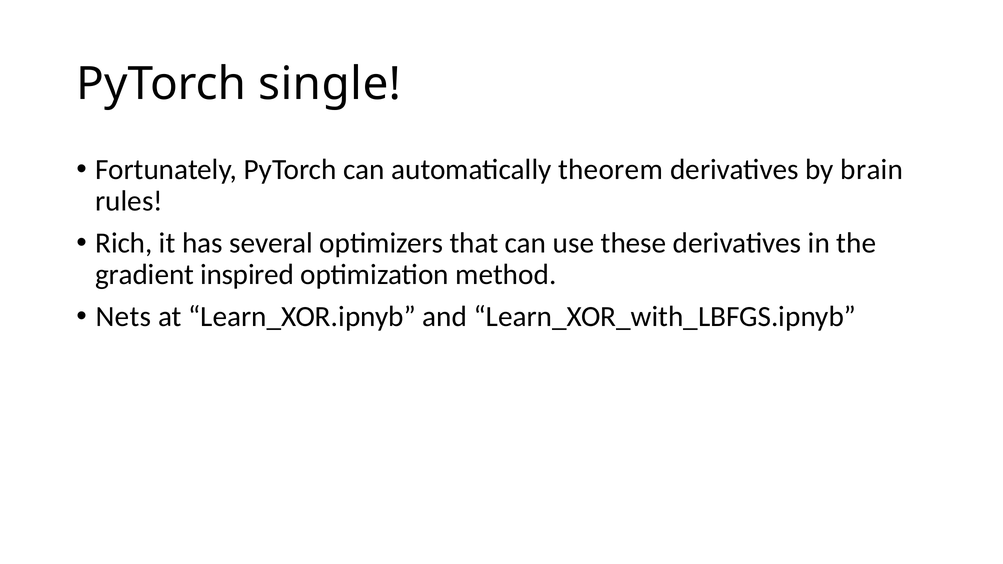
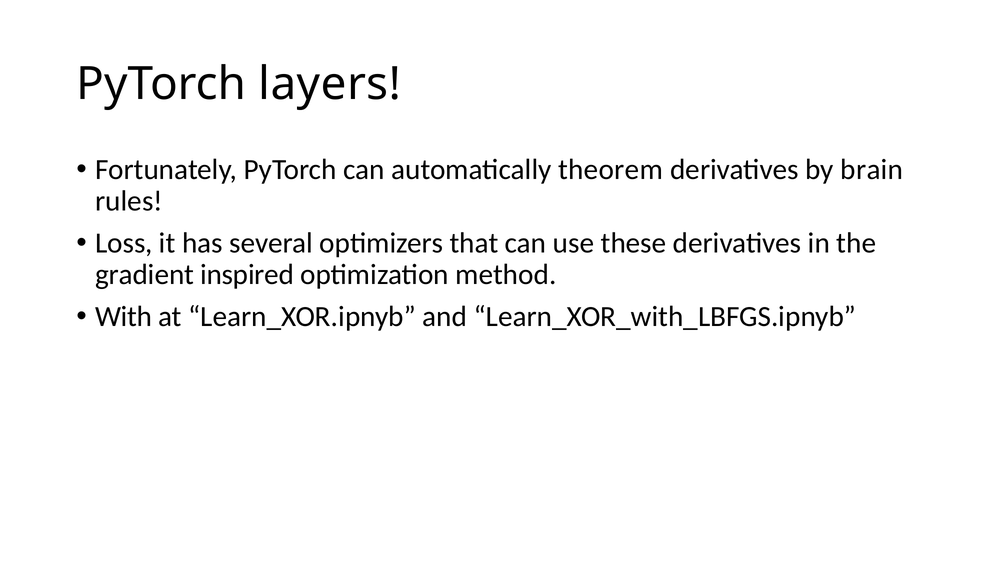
single: single -> layers
Rich: Rich -> Loss
Nets: Nets -> With
